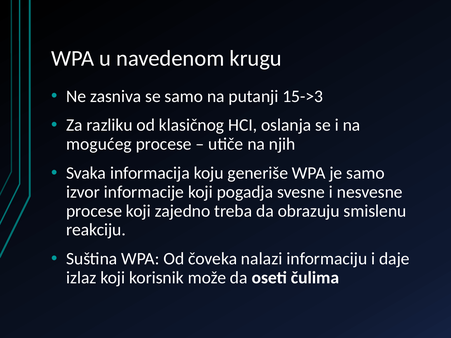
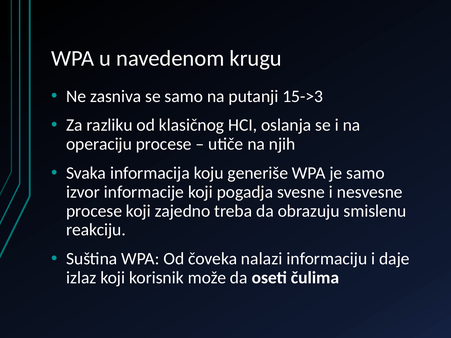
mogućeg: mogućeg -> operaciju
